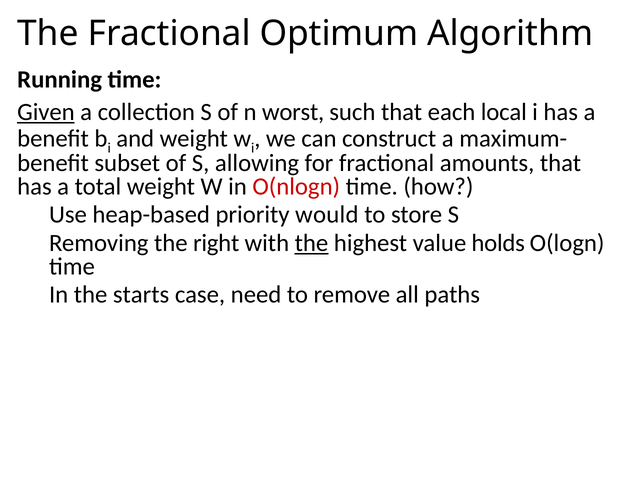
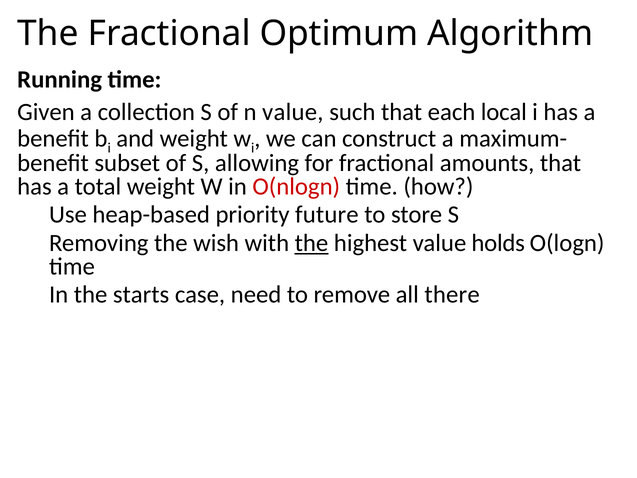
Given underline: present -> none
n worst: worst -> value
would: would -> future
right: right -> wish
paths: paths -> there
